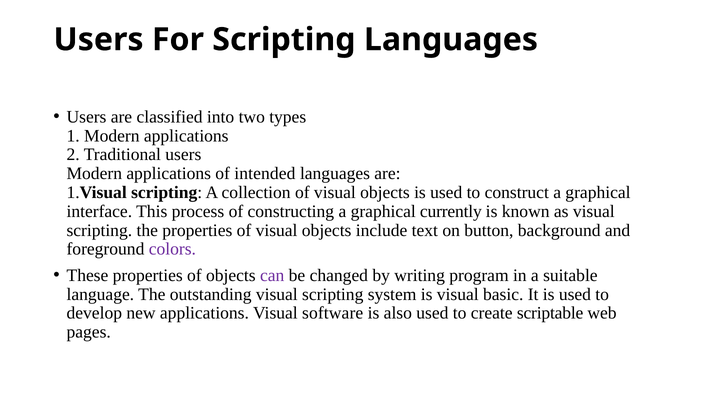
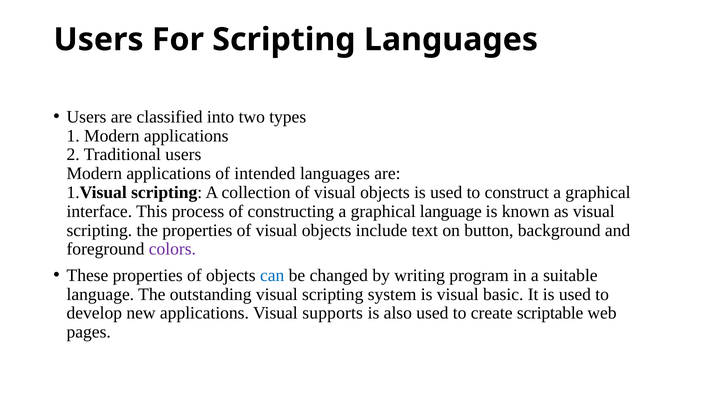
graphical currently: currently -> language
can colour: purple -> blue
software: software -> supports
